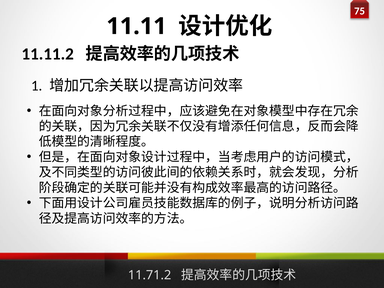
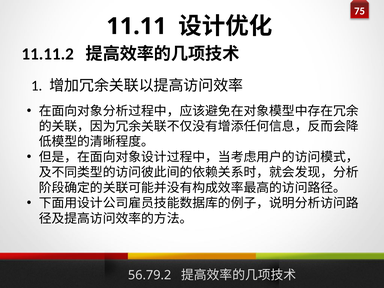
11.71.2: 11.71.2 -> 56.79.2
